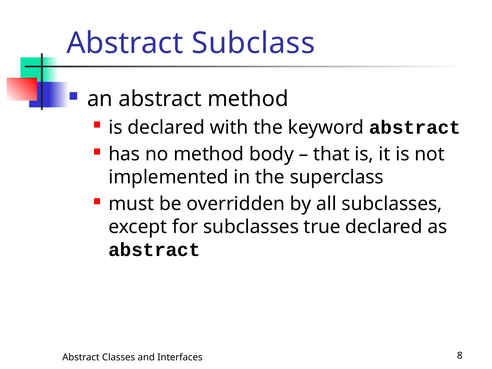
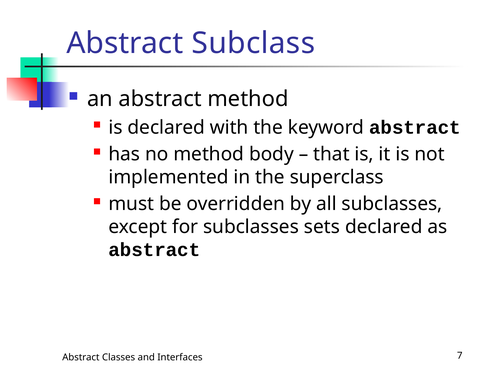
true: true -> sets
8: 8 -> 7
